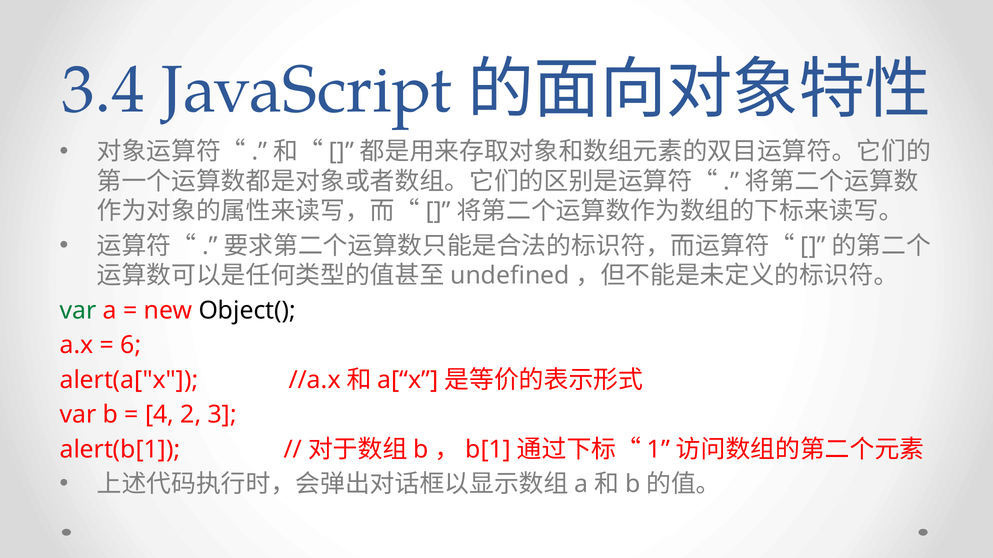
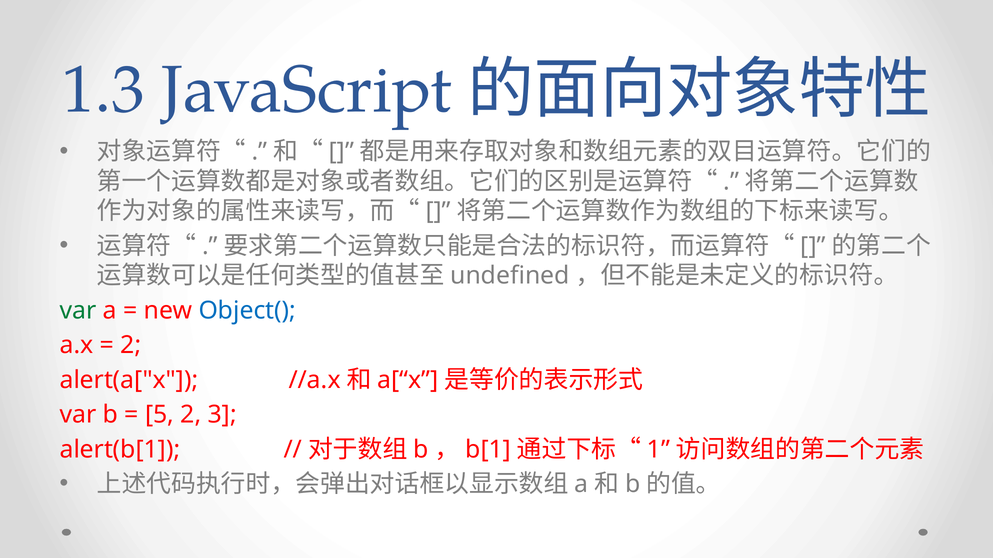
3.4: 3.4 -> 1.3
Object( colour: black -> blue
6 at (131, 346): 6 -> 2
4: 4 -> 5
